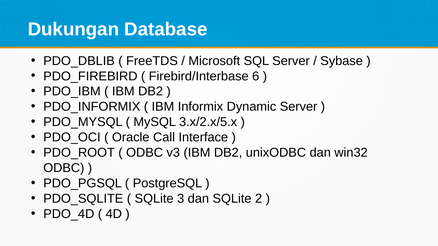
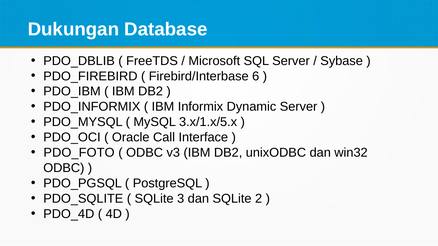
3.x/2.x/5.x: 3.x/2.x/5.x -> 3.x/1.x/5.x
PDO_ROOT: PDO_ROOT -> PDO_FOTO
